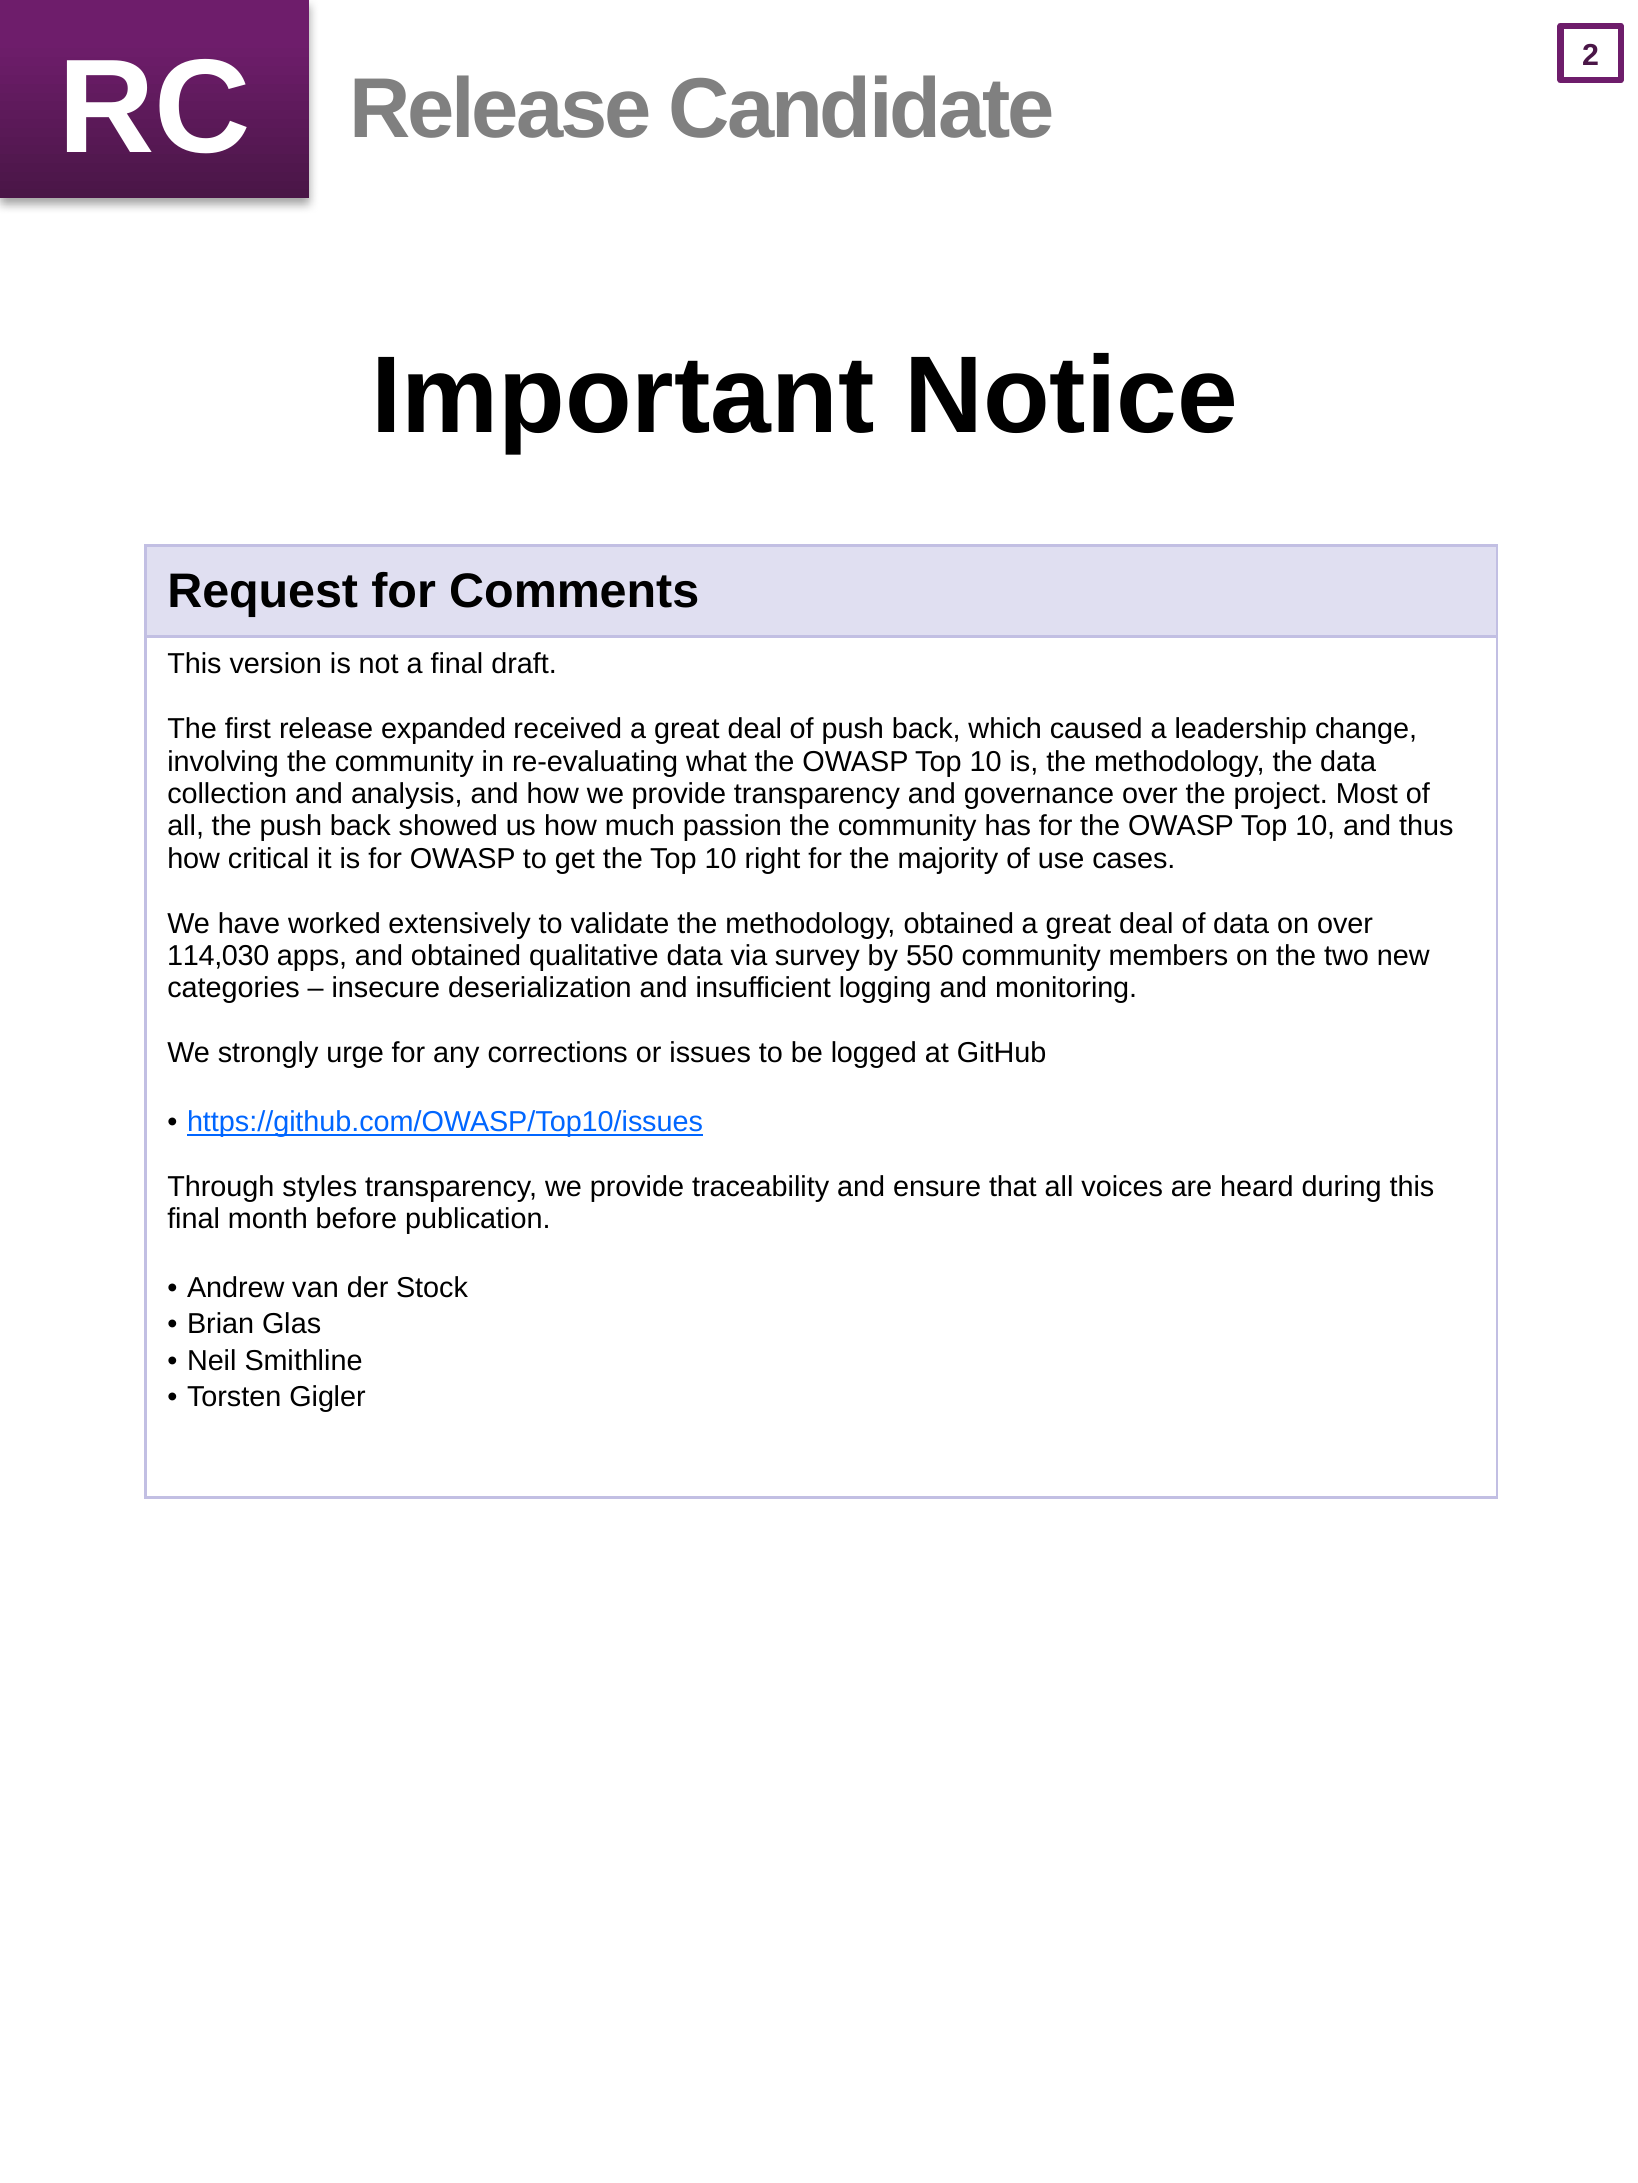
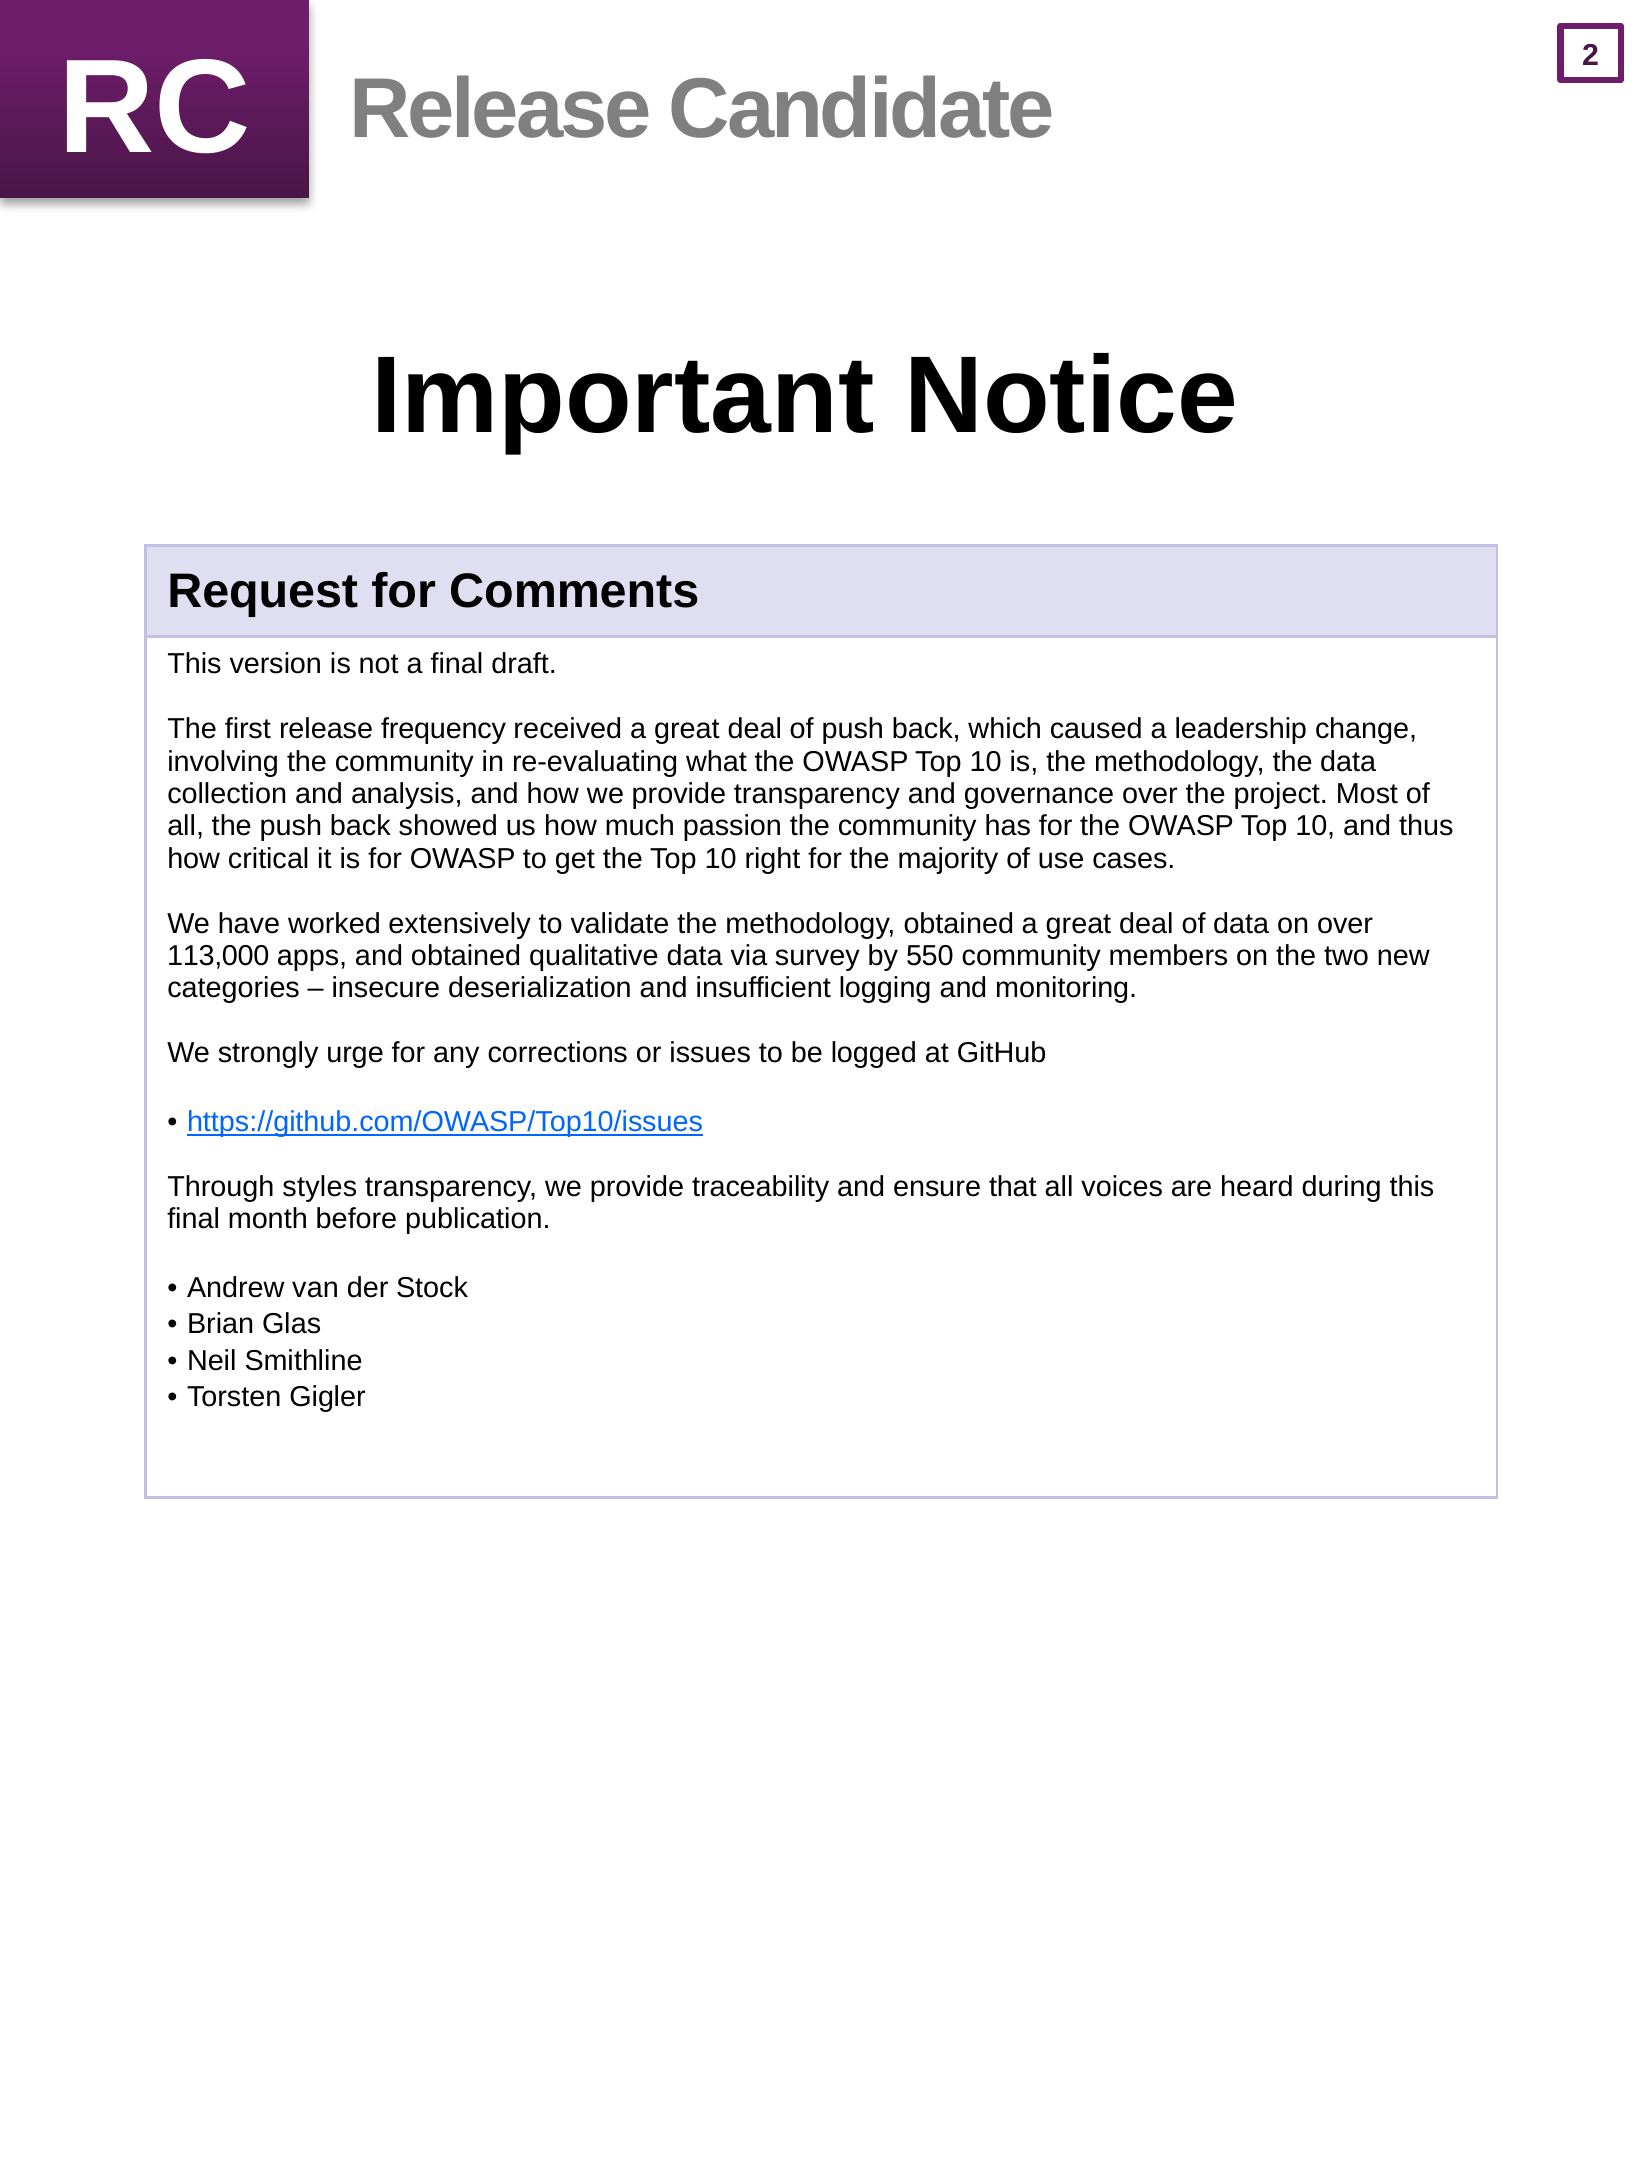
expanded: expanded -> frequency
114,030: 114,030 -> 113,000
